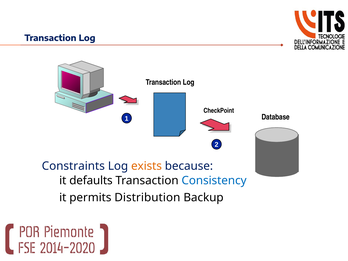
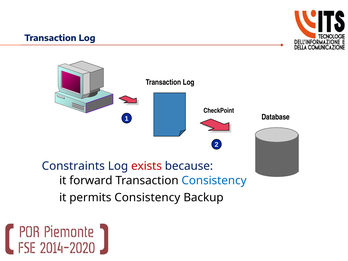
exists colour: orange -> red
defaults: defaults -> forward
permits Distribution: Distribution -> Consistency
